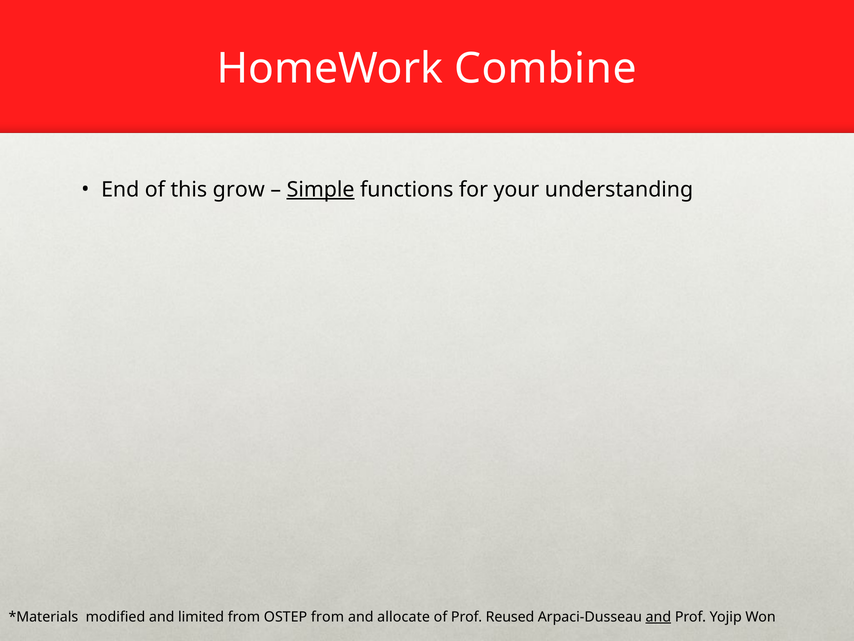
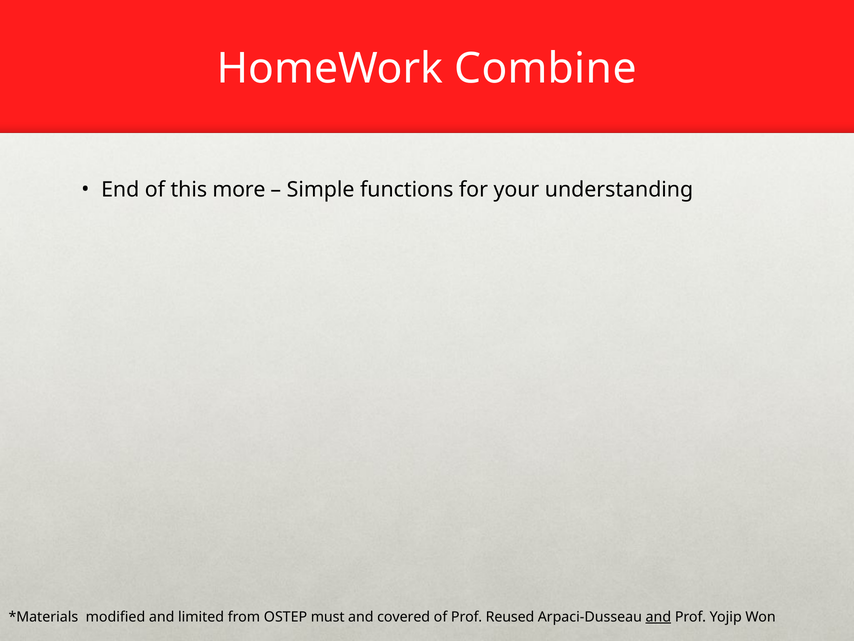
grow: grow -> more
Simple underline: present -> none
OSTEP from: from -> must
allocate: allocate -> covered
